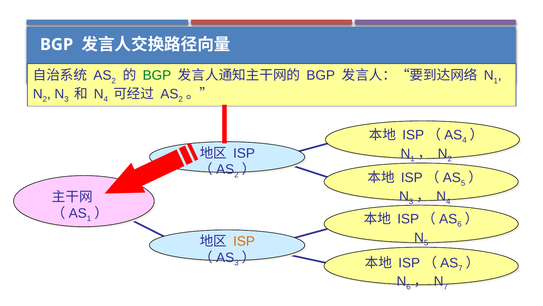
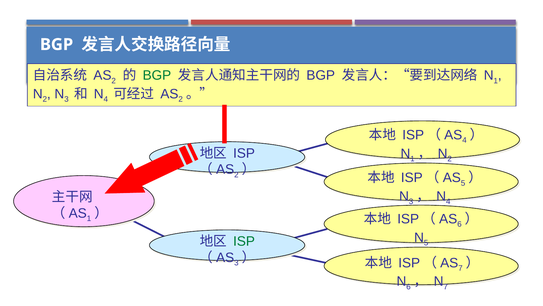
ISP at (244, 241) colour: orange -> green
